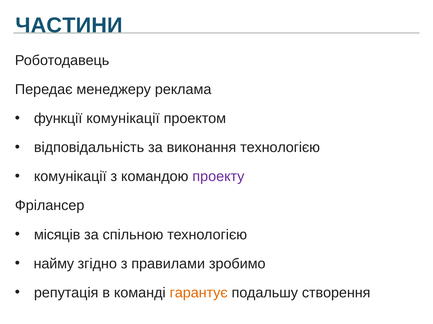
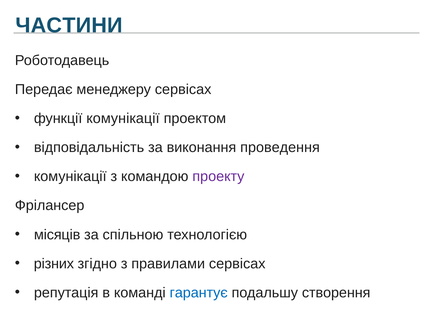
менеджеру реклама: реклама -> сервісах
виконання технологією: технологією -> проведення
найму: найму -> різних
правилами зробимо: зробимо -> сервісах
гарантує colour: orange -> blue
